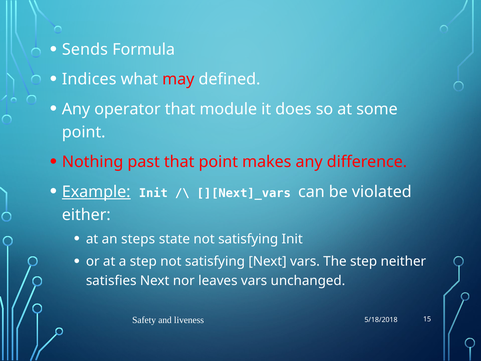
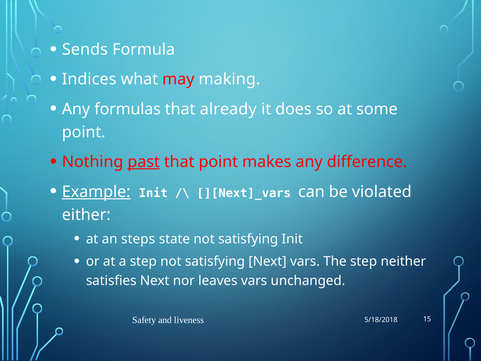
defined: defined -> making
operator: operator -> formulas
module: module -> already
past underline: none -> present
